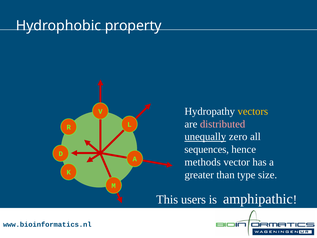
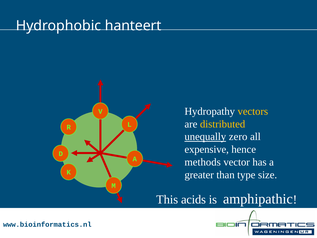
property: property -> hanteert
distributed colour: pink -> yellow
sequences: sequences -> expensive
users: users -> acids
